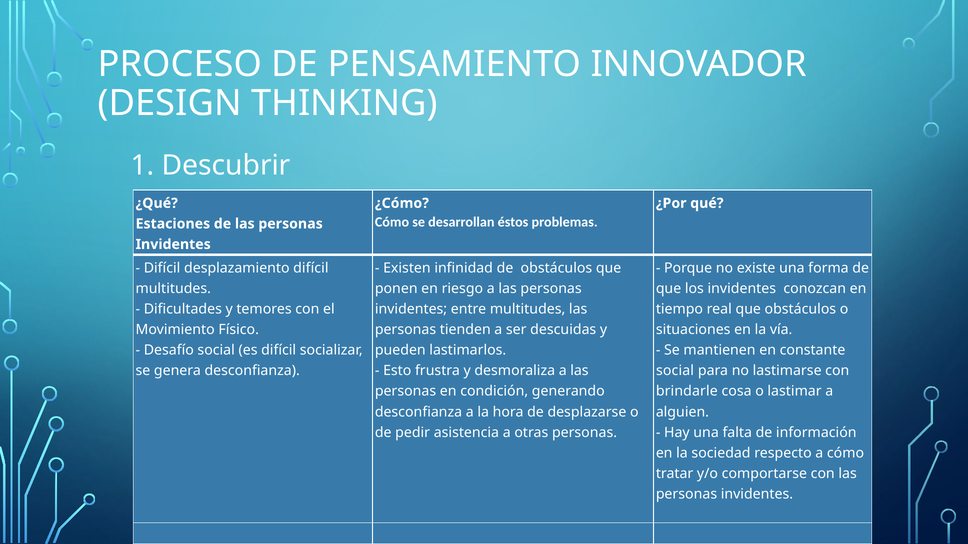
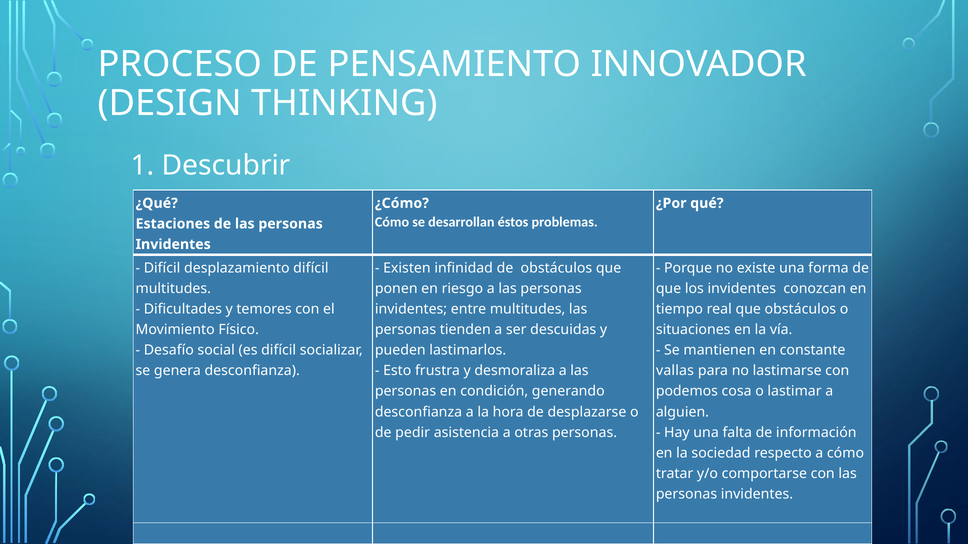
social at (675, 371): social -> vallas
brindarle: brindarle -> podemos
